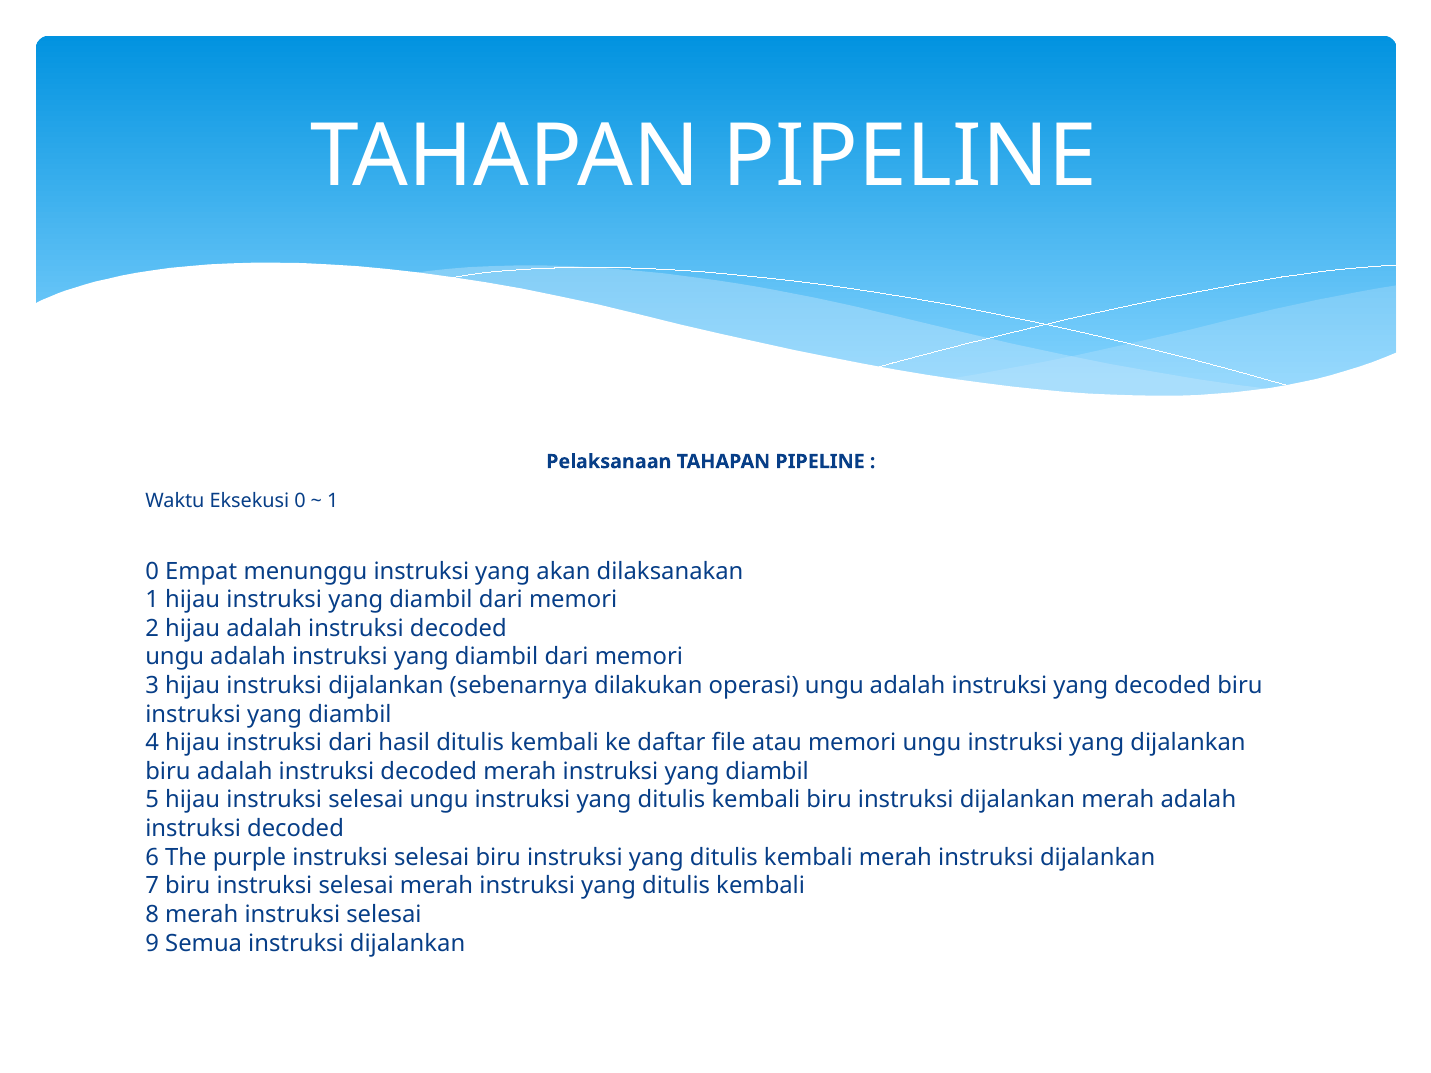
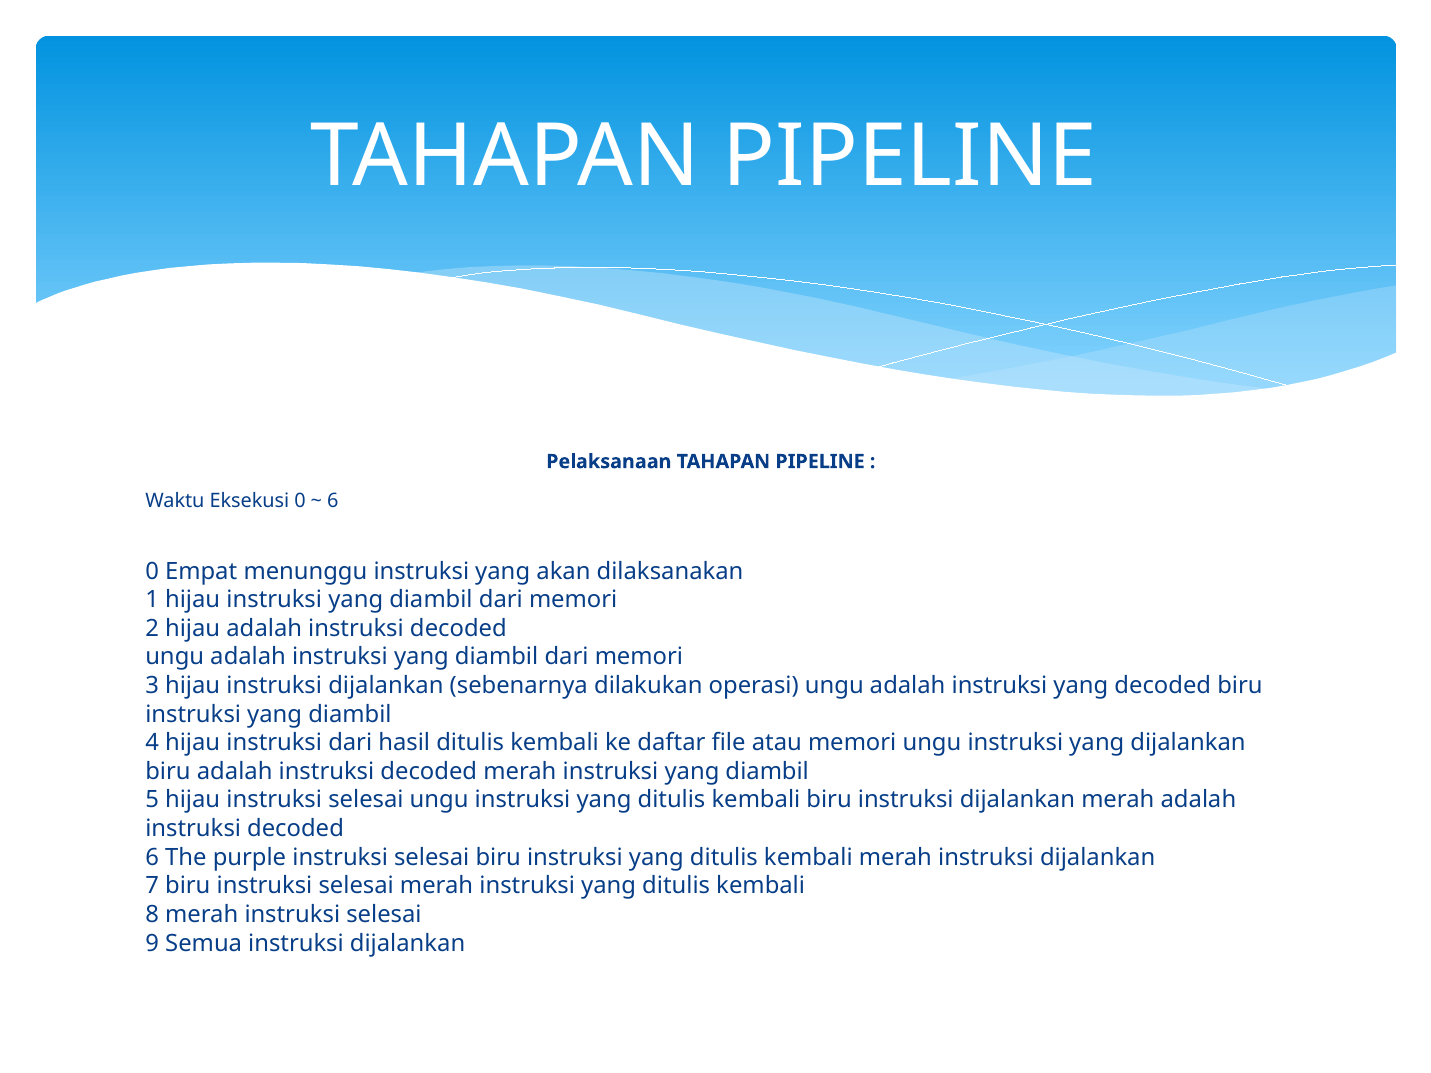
1 at (333, 501): 1 -> 6
